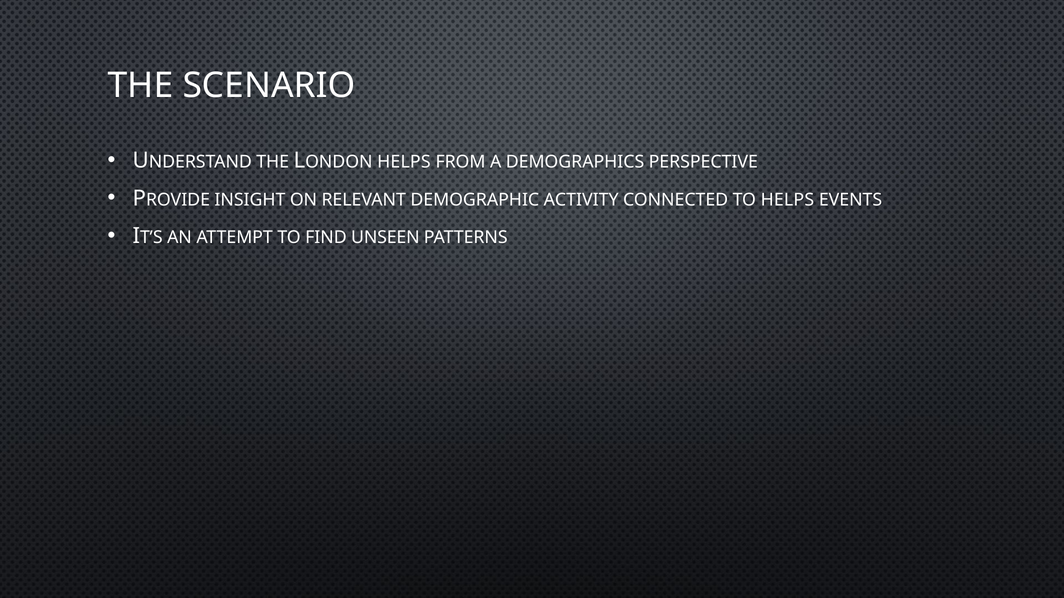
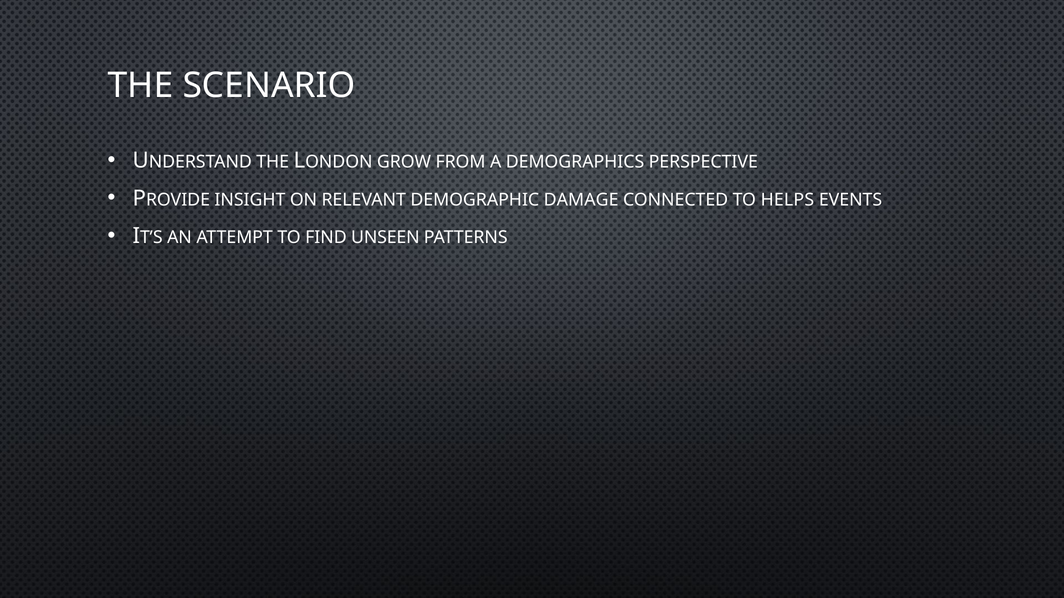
HELPS at (404, 162): HELPS -> GROW
ACTIVITY: ACTIVITY -> DAMAGE
